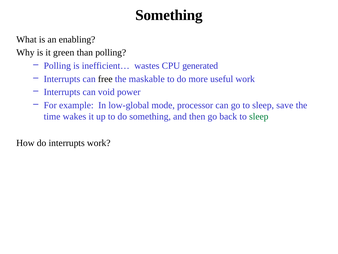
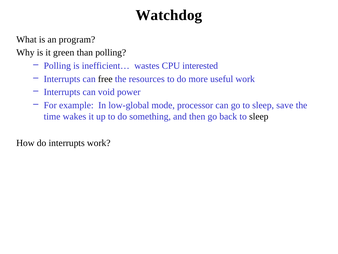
Something at (169, 15): Something -> Watchdog
enabling: enabling -> program
generated: generated -> interested
maskable: maskable -> resources
sleep at (259, 116) colour: green -> black
